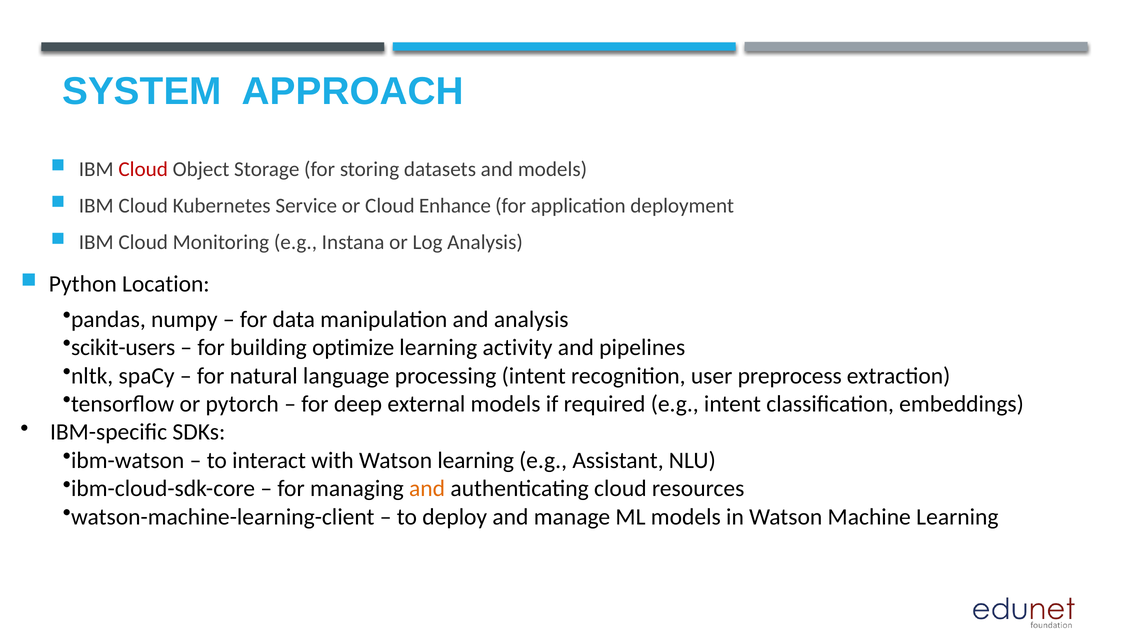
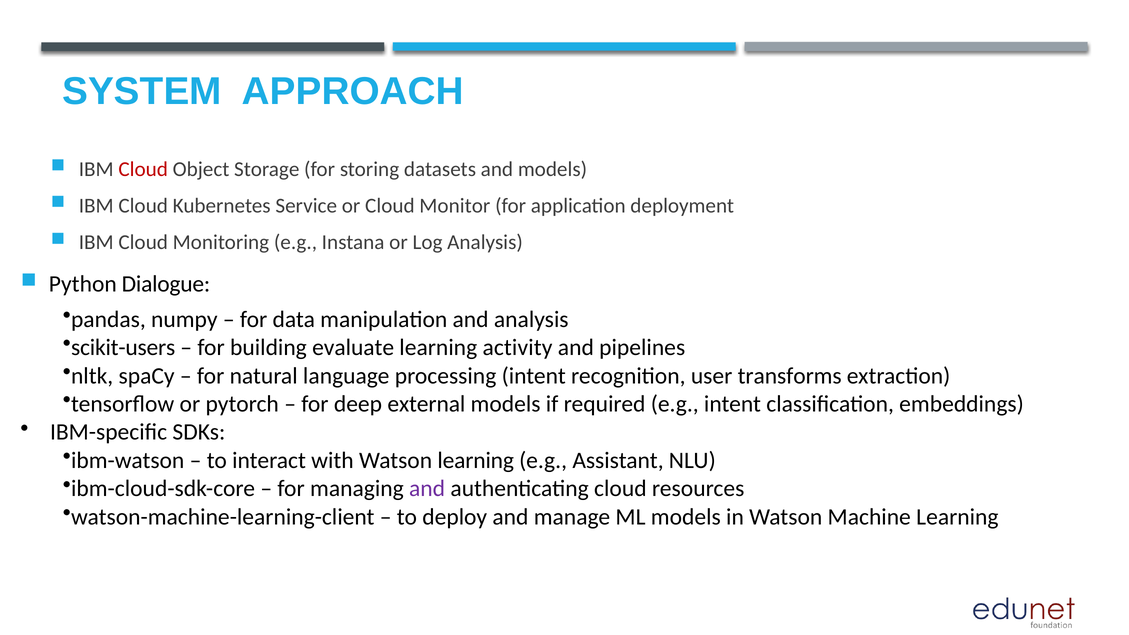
Enhance: Enhance -> Monitor
Location: Location -> Dialogue
optimize: optimize -> evaluate
preprocess: preprocess -> transforms
and at (427, 489) colour: orange -> purple
